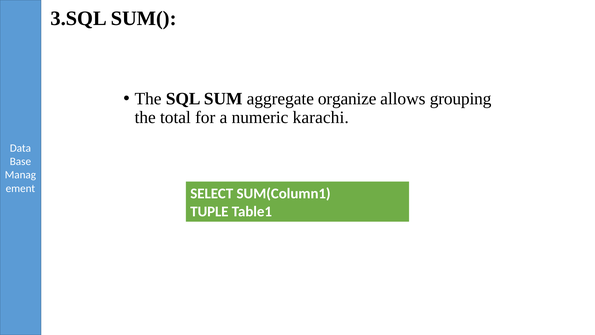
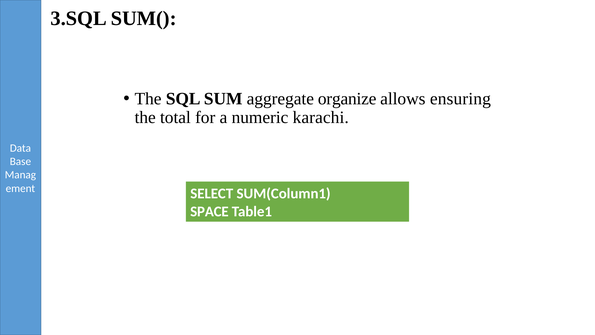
grouping: grouping -> ensuring
TUPLE: TUPLE -> SPACE
